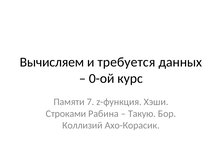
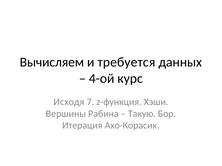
0-ой: 0-ой -> 4-ой
Памяти: Памяти -> Исходя
Строками: Строками -> Вершины
Коллизий: Коллизий -> Итерация
